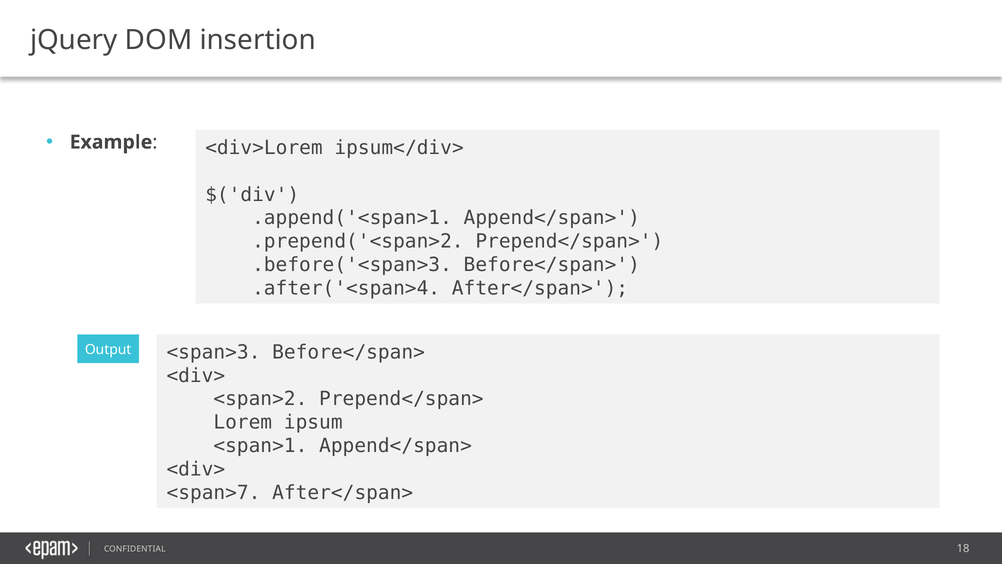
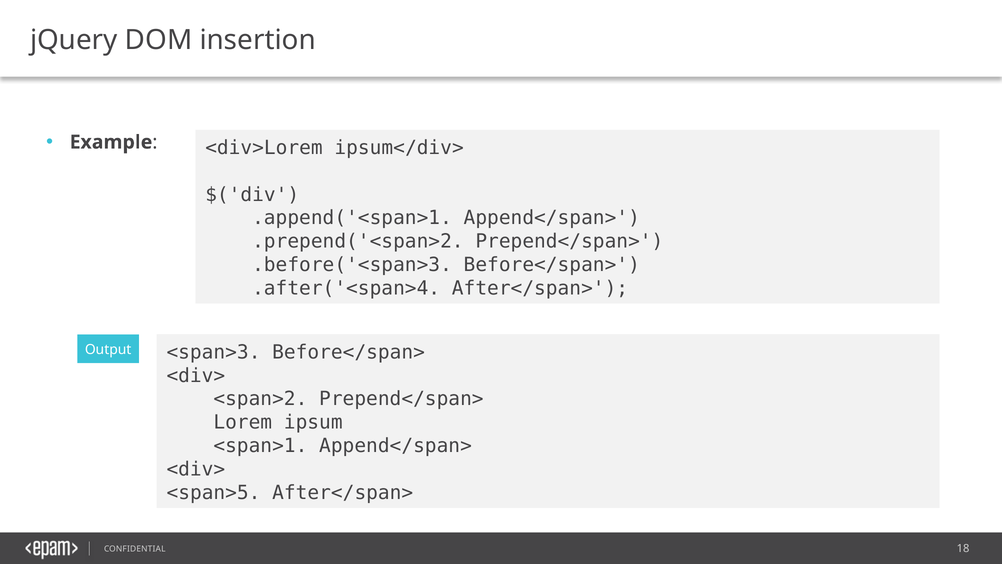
<span>7: <span>7 -> <span>5
